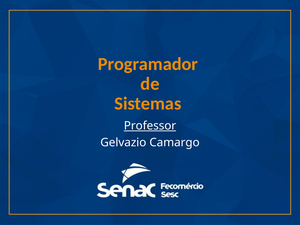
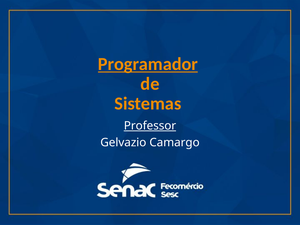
Programador underline: none -> present
